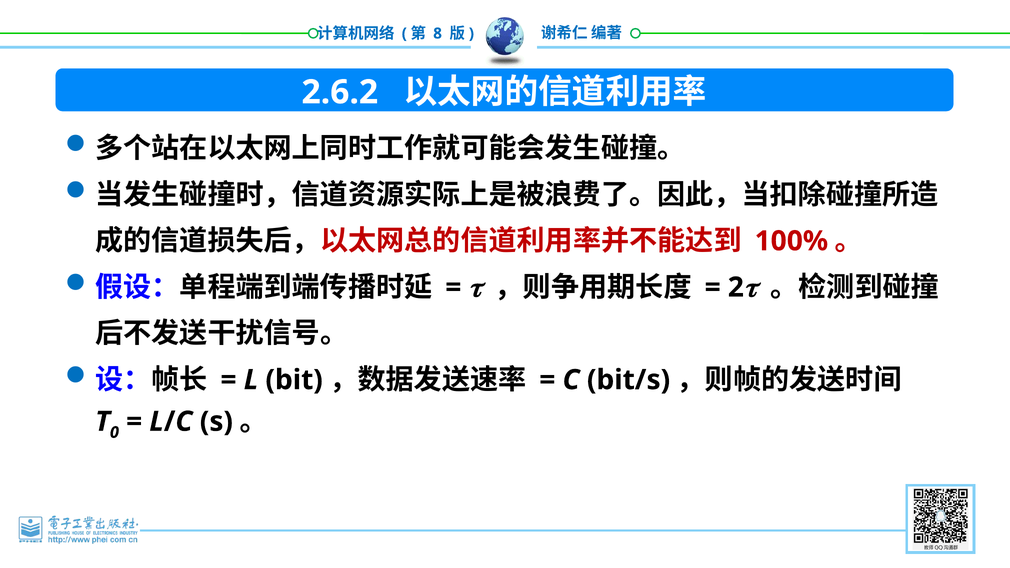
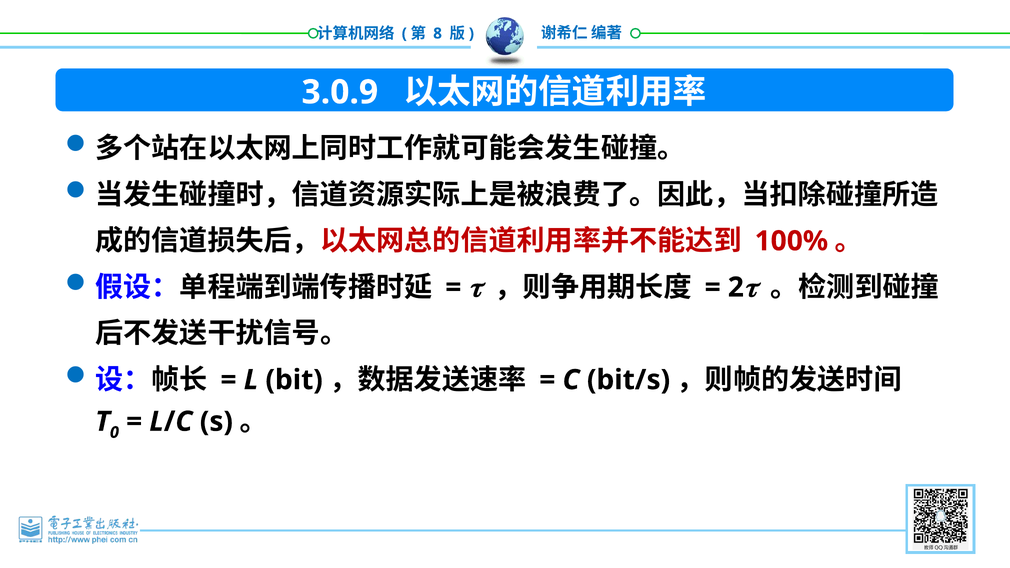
2.6.2: 2.6.2 -> 3.0.9
